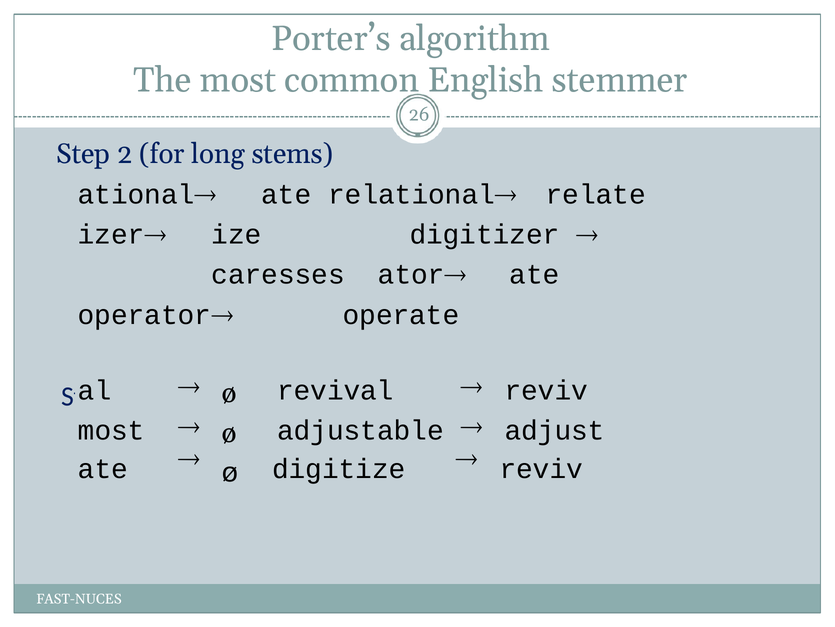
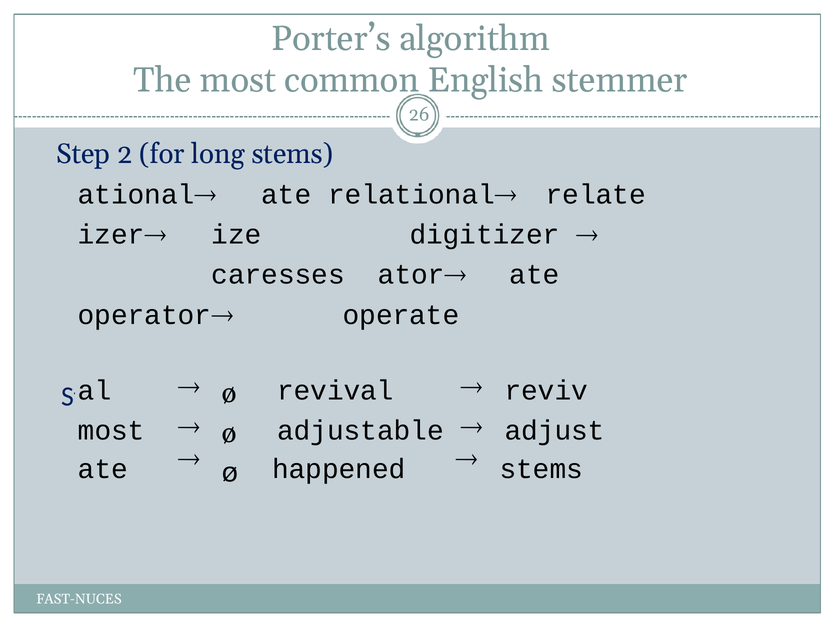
digitize: digitize -> happened
reviv at (541, 468): reviv -> stems
